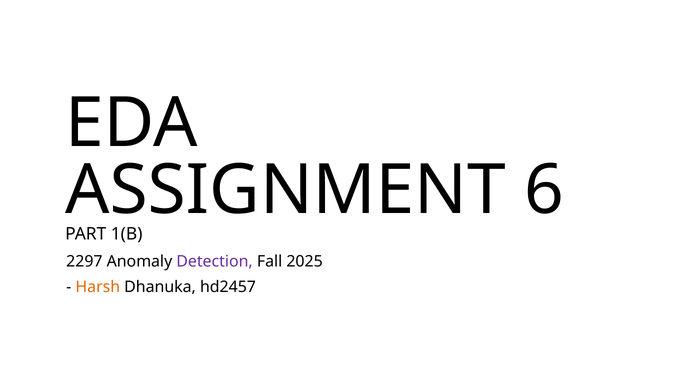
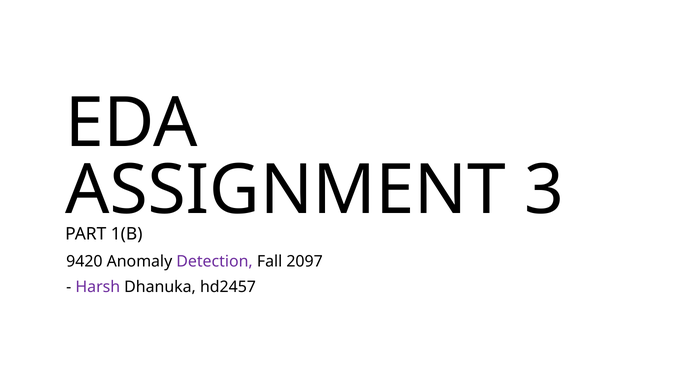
6: 6 -> 3
2297: 2297 -> 9420
2025: 2025 -> 2097
Harsh colour: orange -> purple
